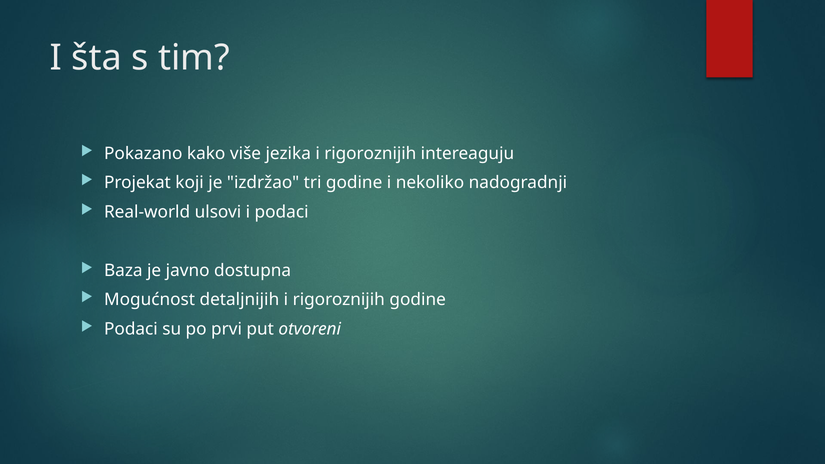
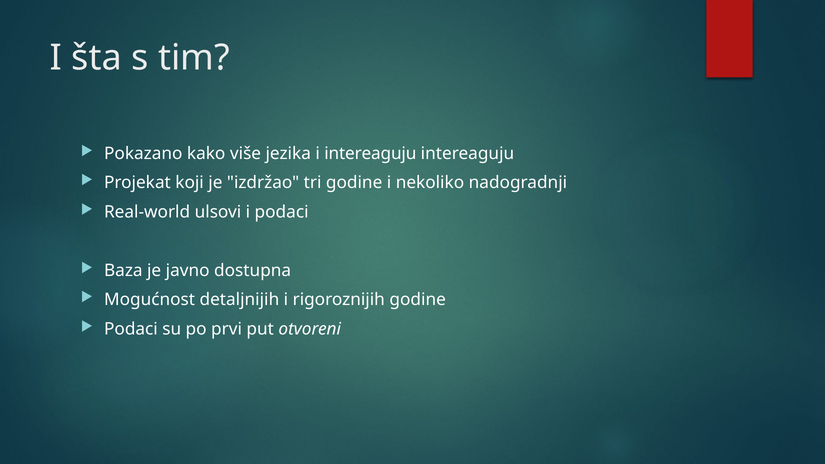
jezika i rigoroznijih: rigoroznijih -> intereaguju
